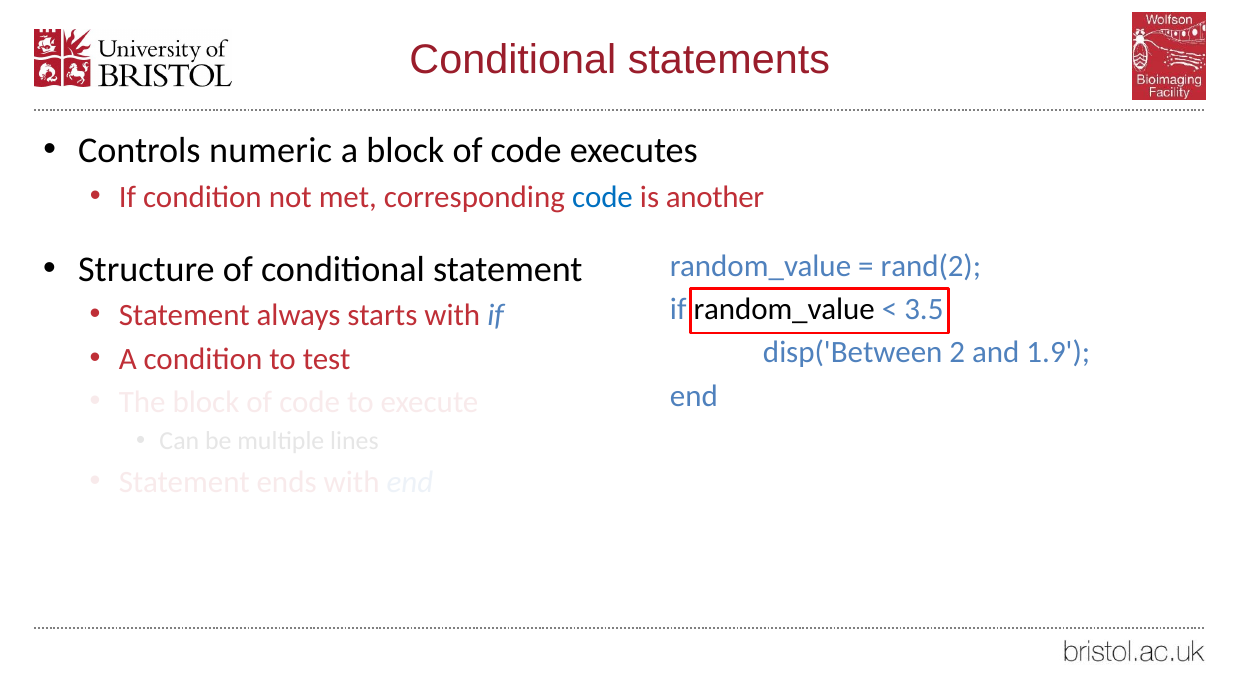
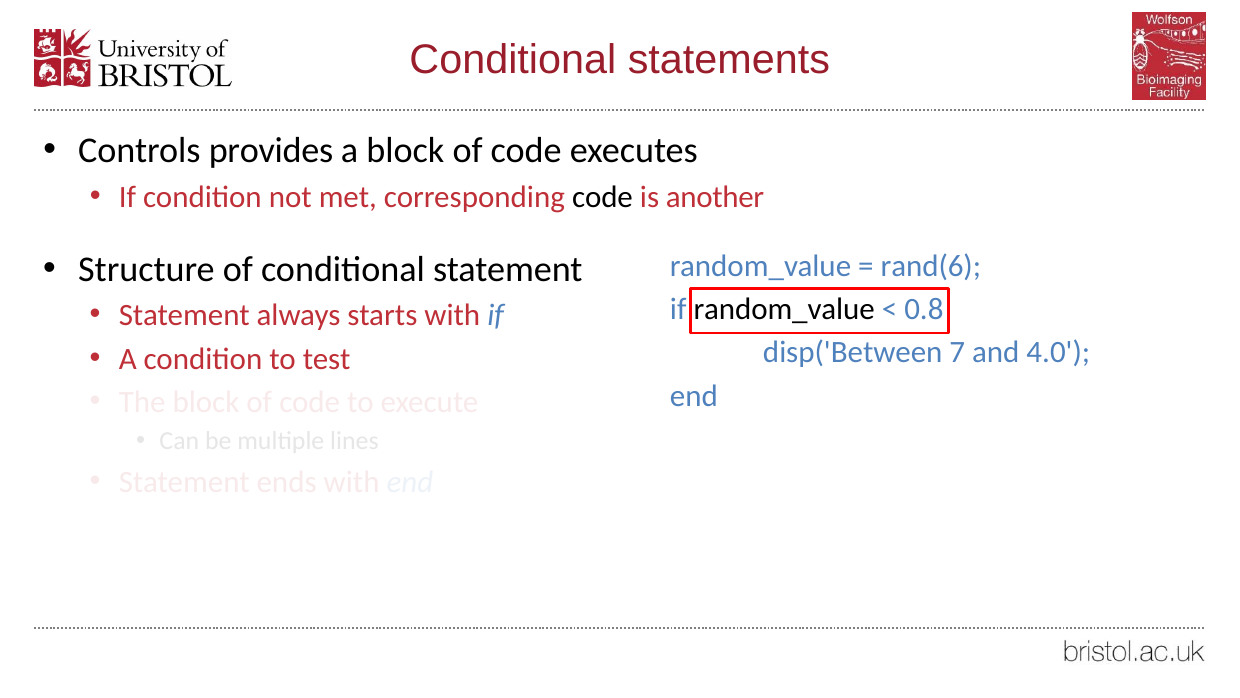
numeric: numeric -> provides
code at (602, 197) colour: blue -> black
rand(2: rand(2 -> rand(6
3.5: 3.5 -> 0.8
2: 2 -> 7
1.9: 1.9 -> 4.0
